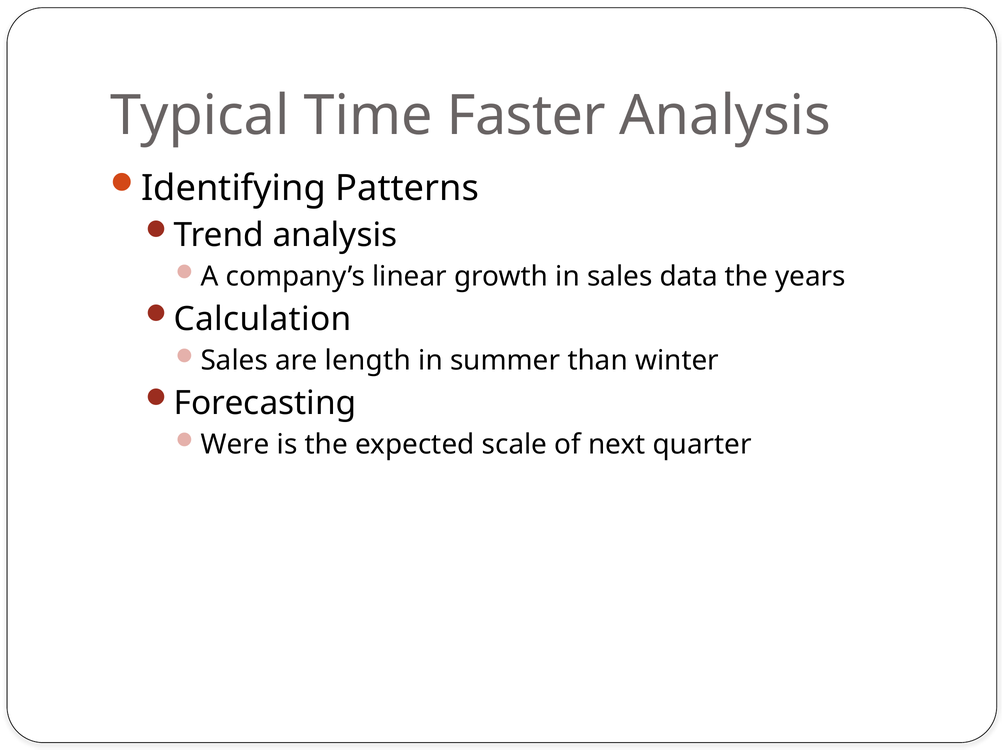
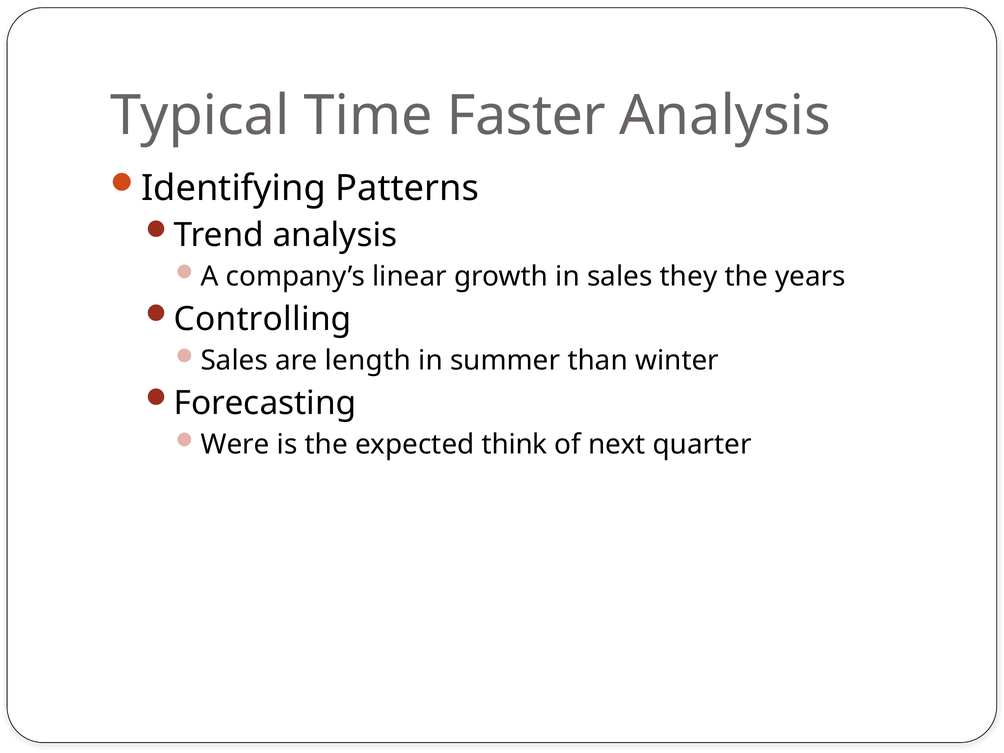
data: data -> they
Calculation: Calculation -> Controlling
scale: scale -> think
